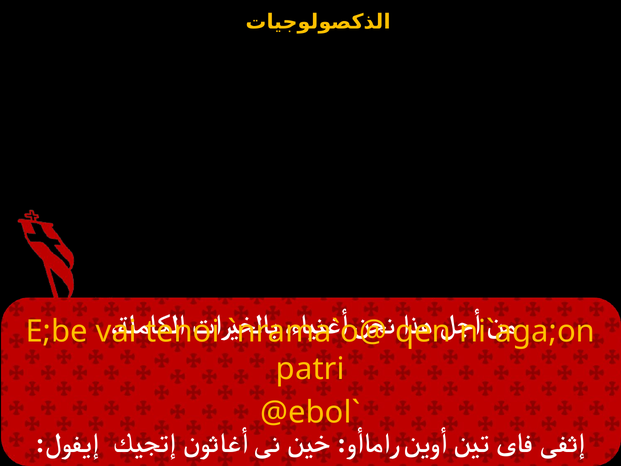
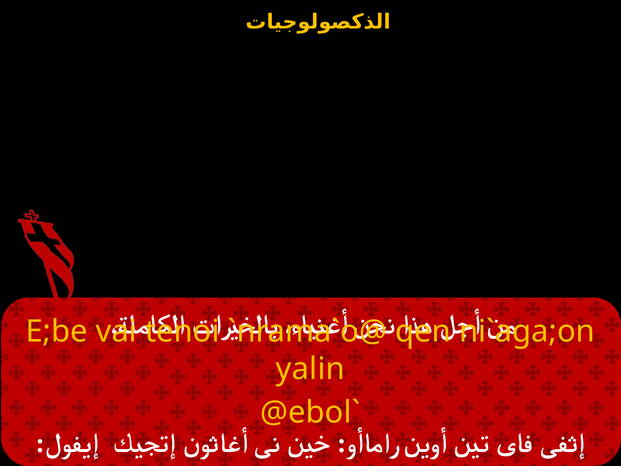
patri: patri -> yalin
